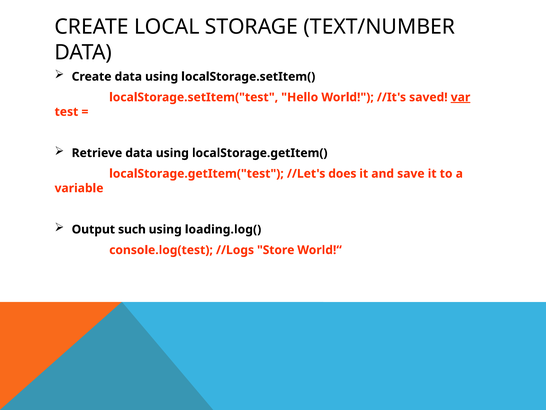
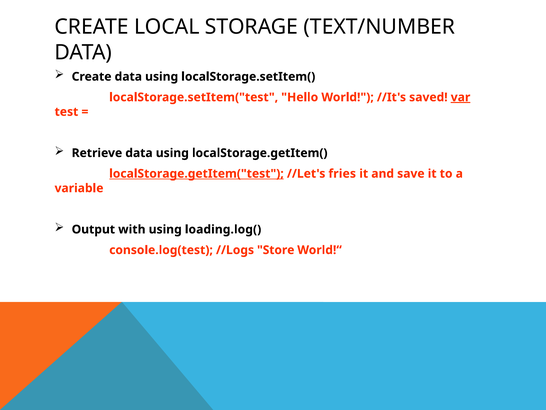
localStorage.getItem("test underline: none -> present
does: does -> fries
such: such -> with
